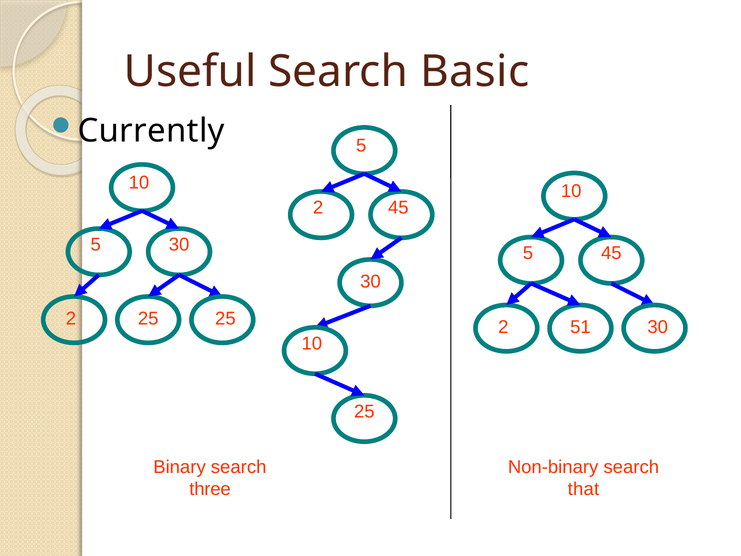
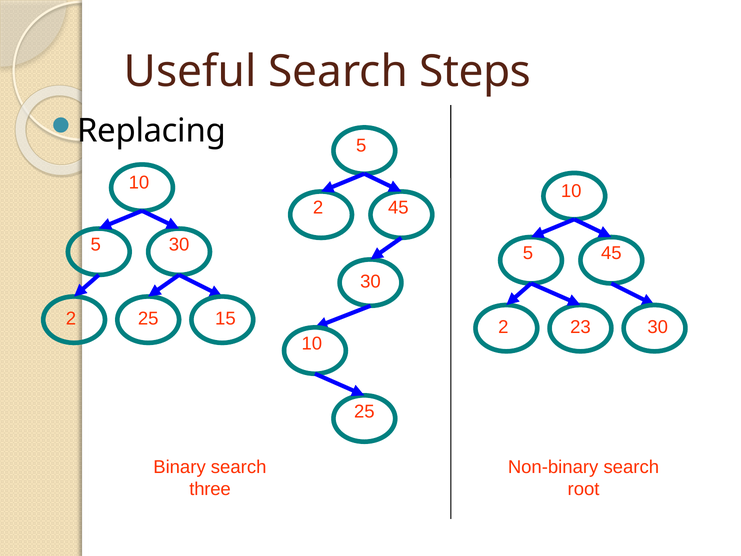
Basic: Basic -> Steps
Currently: Currently -> Replacing
25 25: 25 -> 15
51: 51 -> 23
that: that -> root
